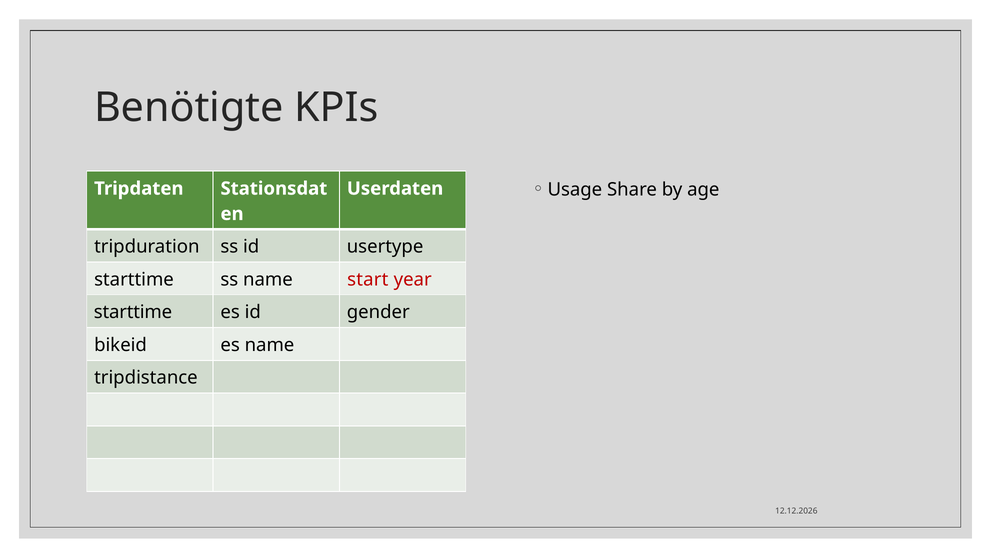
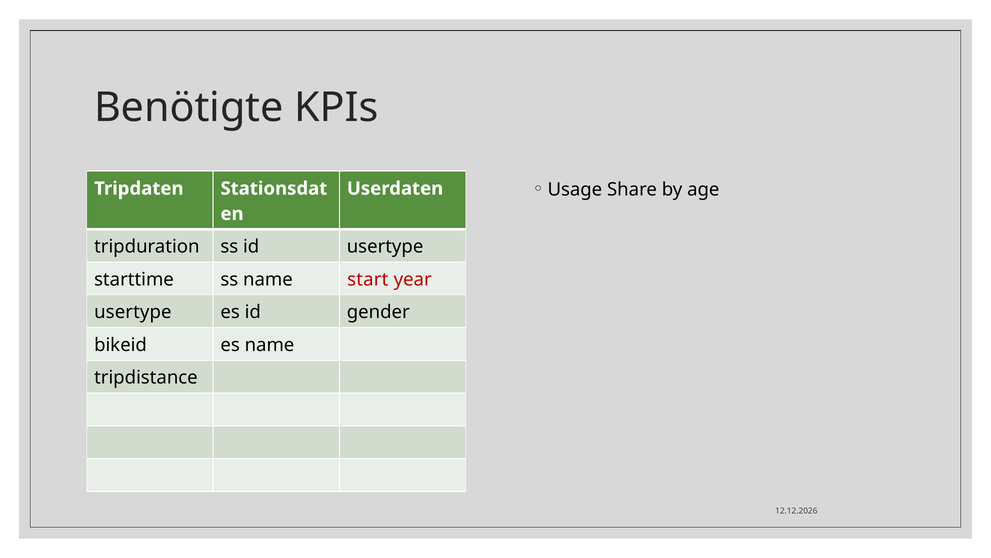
starttime at (133, 312): starttime -> usertype
